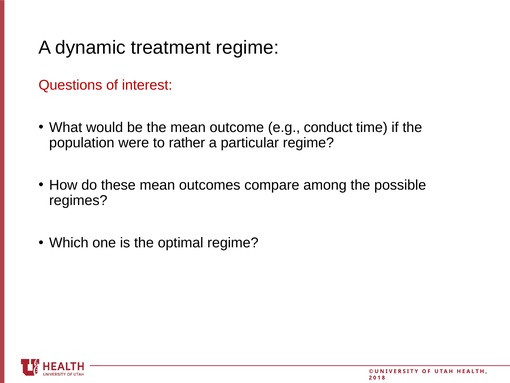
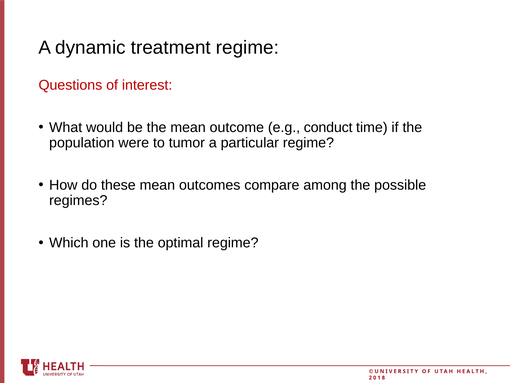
rather: rather -> tumor
